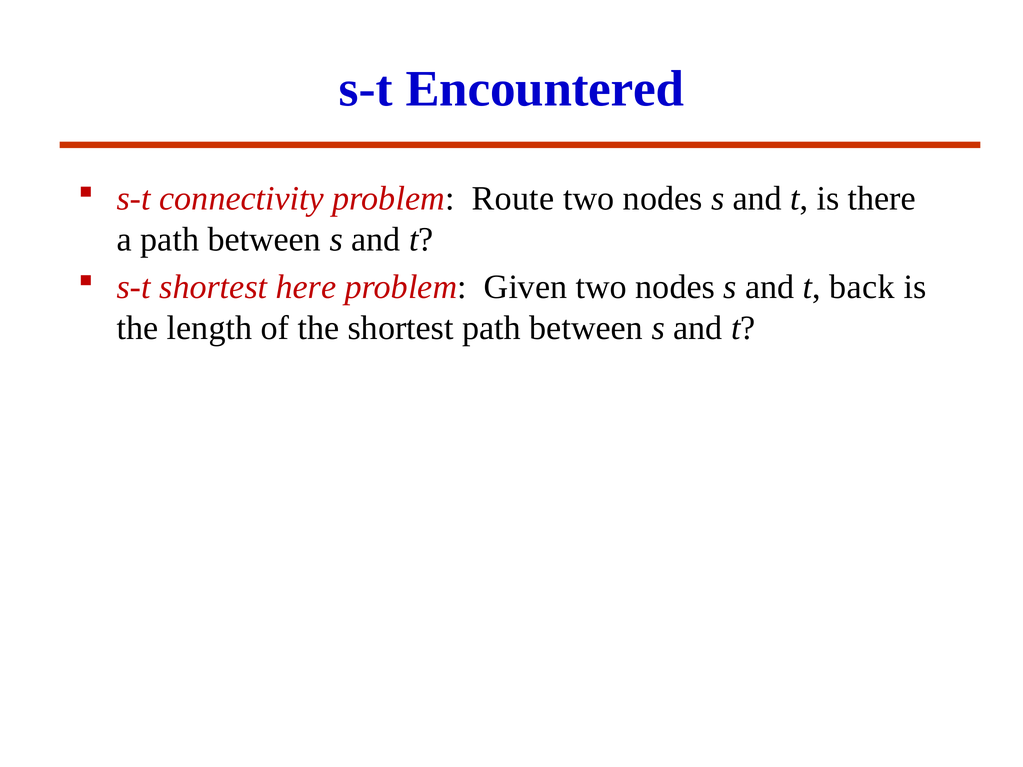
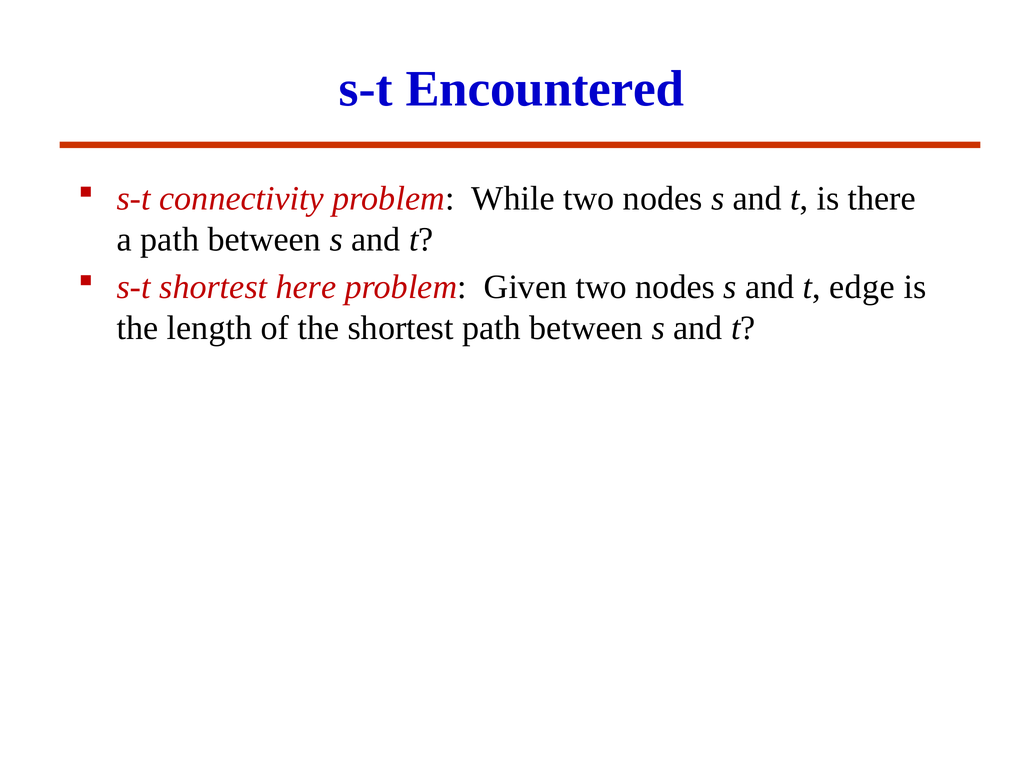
Route: Route -> While
back: back -> edge
